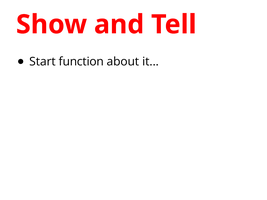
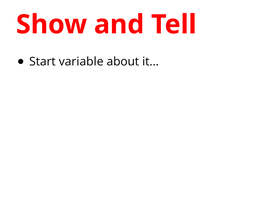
function: function -> variable
